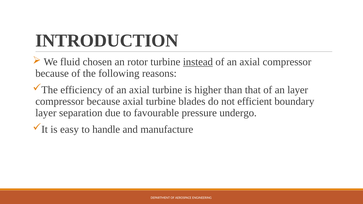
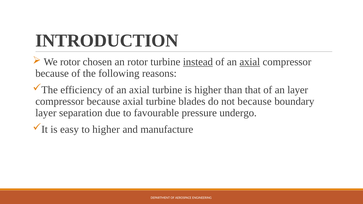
We fluid: fluid -> rotor
axial at (250, 62) underline: none -> present
not efficient: efficient -> because
to handle: handle -> higher
